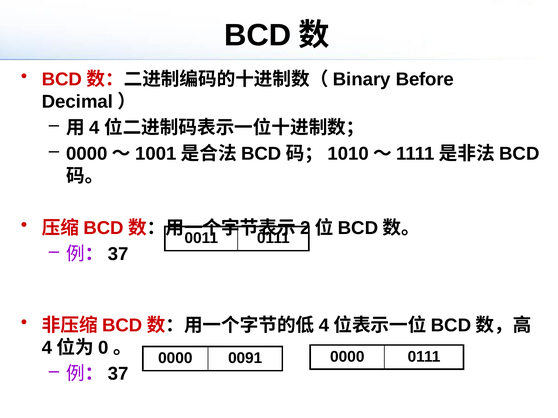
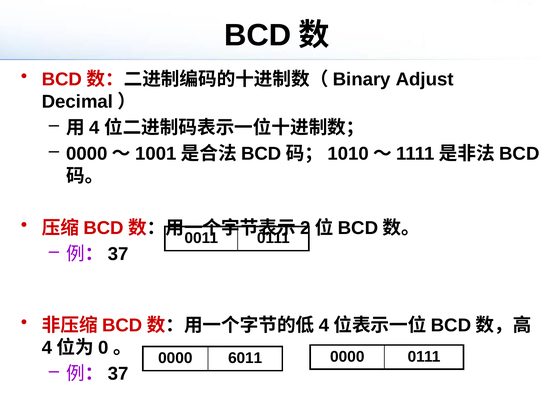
Before: Before -> Adjust
0091: 0091 -> 6011
